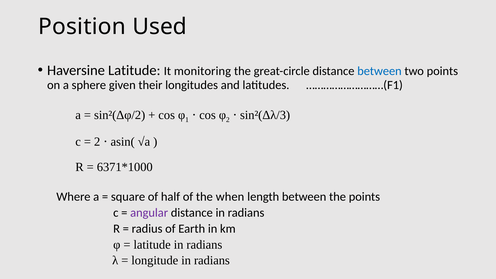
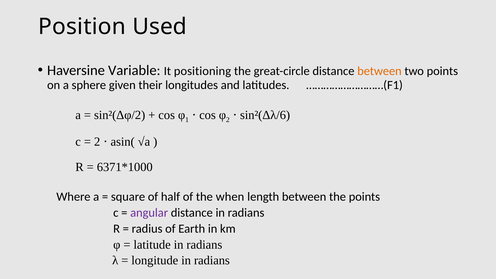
Haversine Latitude: Latitude -> Variable
monitoring: monitoring -> positioning
between at (379, 71) colour: blue -> orange
sin²(Δλ/3: sin²(Δλ/3 -> sin²(Δλ/6
